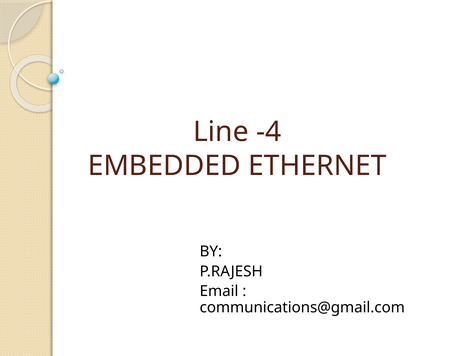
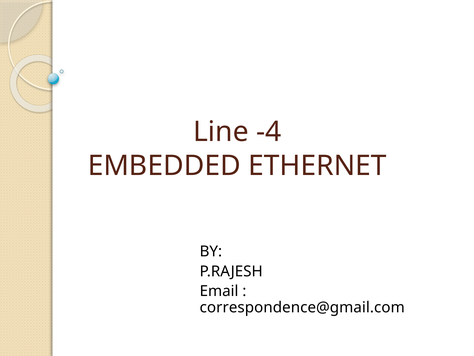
communications@gmail.com: communications@gmail.com -> correspondence@gmail.com
